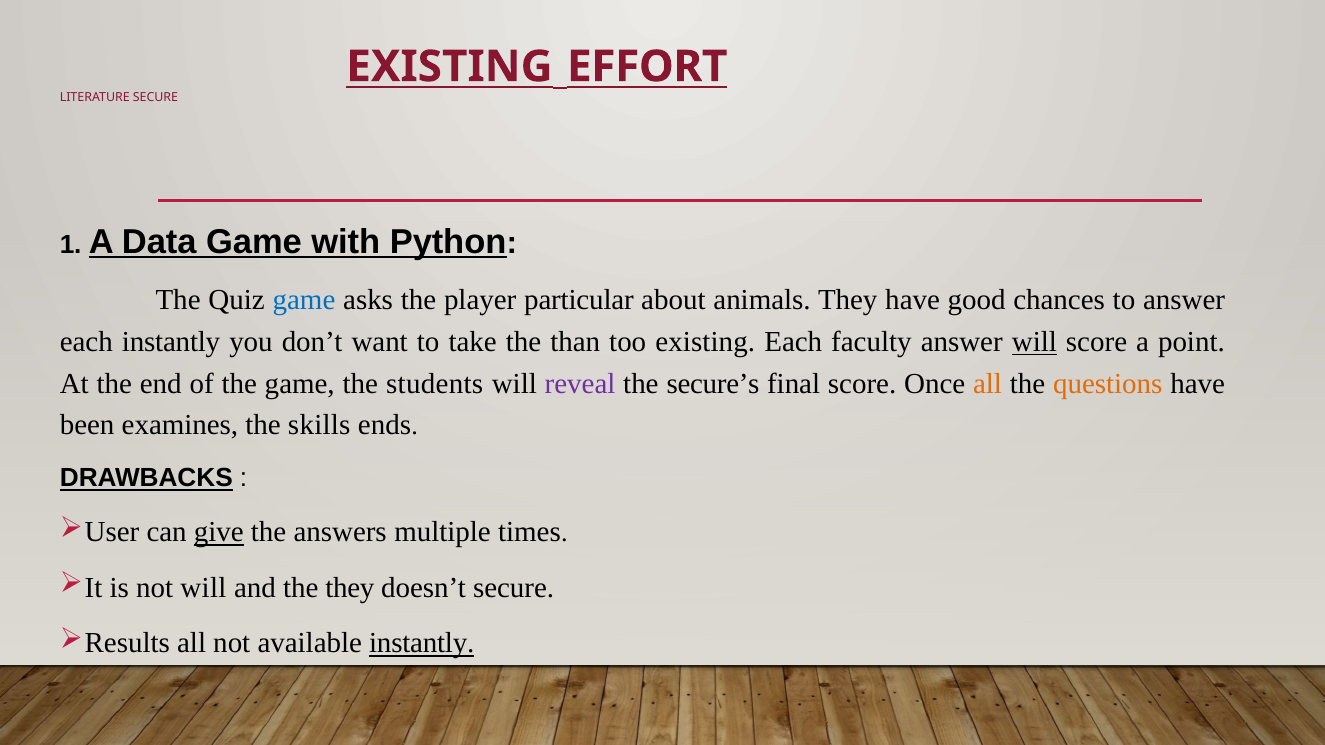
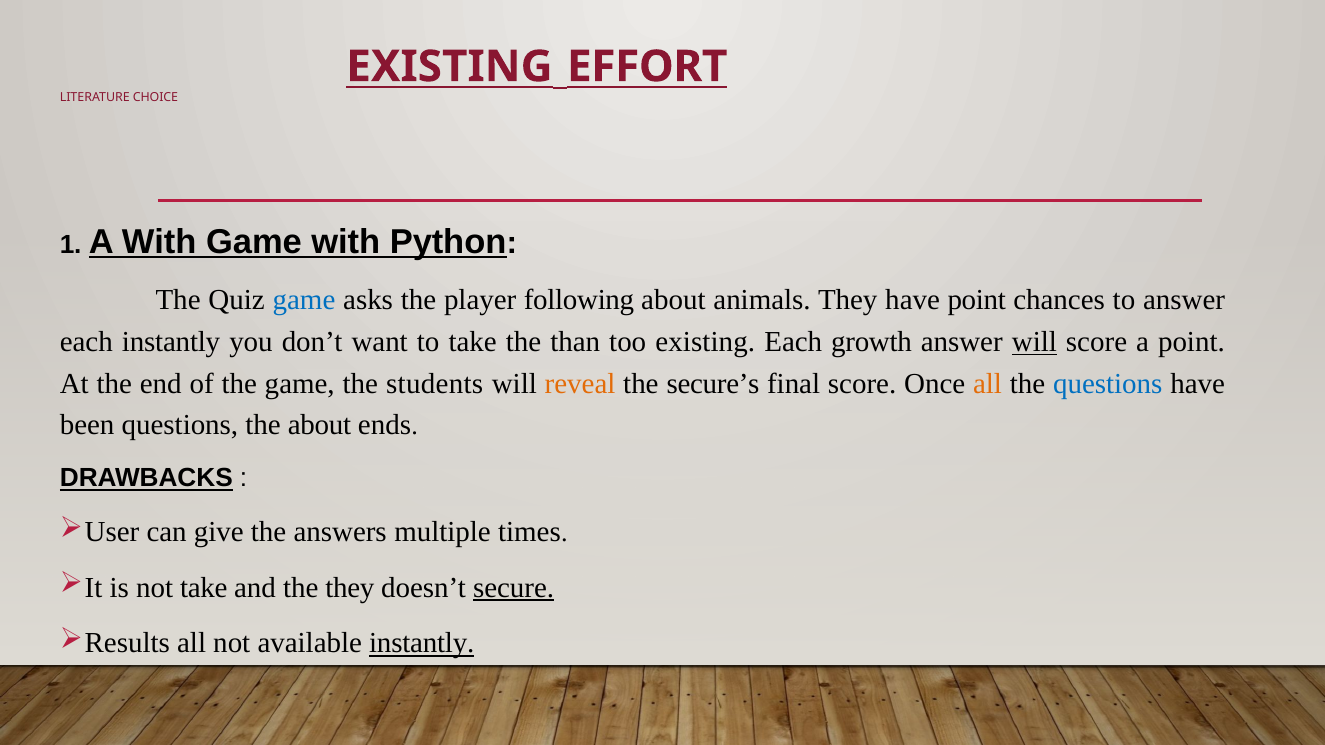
LITERATURE SECURE: SECURE -> CHOICE
A Data: Data -> With
particular: particular -> following
have good: good -> point
faculty: faculty -> growth
reveal colour: purple -> orange
questions at (1108, 384) colour: orange -> blue
been examines: examines -> questions
the skills: skills -> about
give underline: present -> none
not will: will -> take
secure at (514, 588) underline: none -> present
